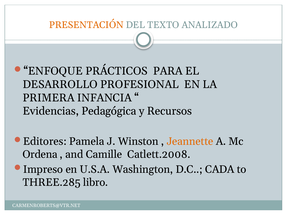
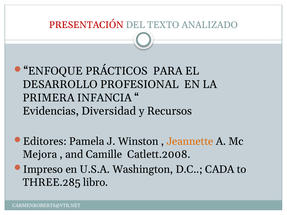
PRESENTACIÓN colour: orange -> red
Pedagógica: Pedagógica -> Diversidad
Ordena: Ordena -> Mejora
